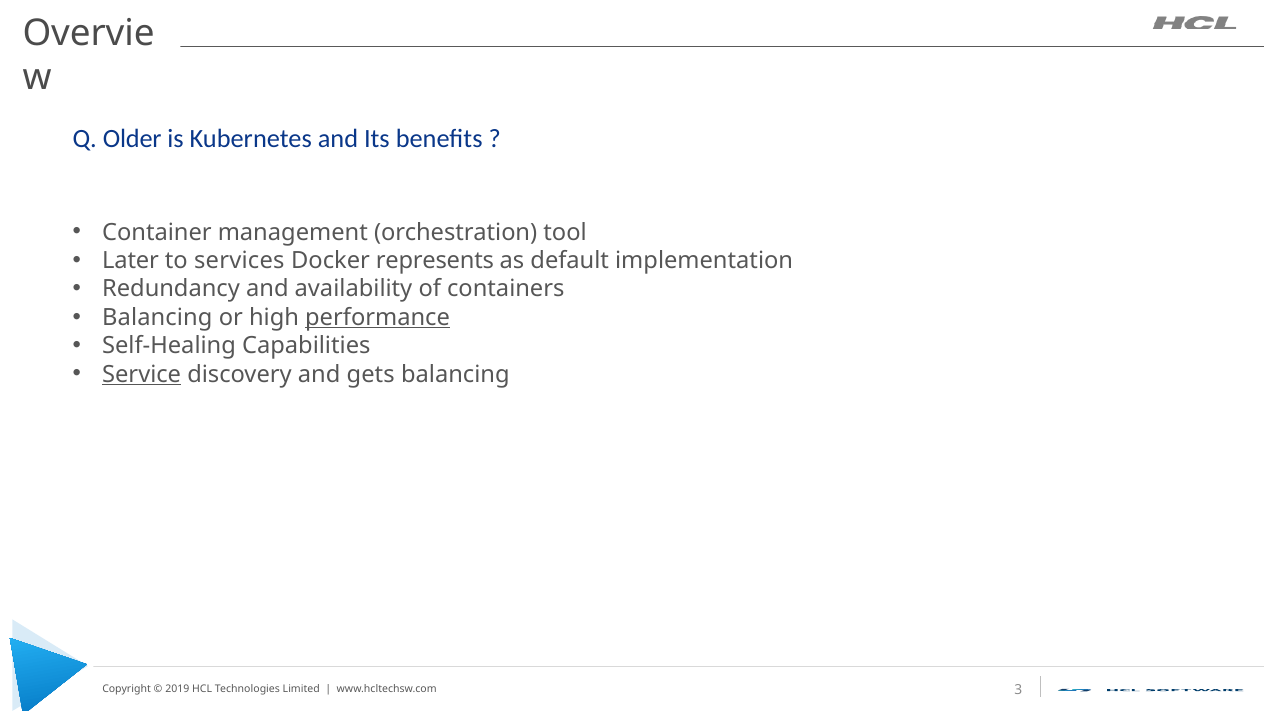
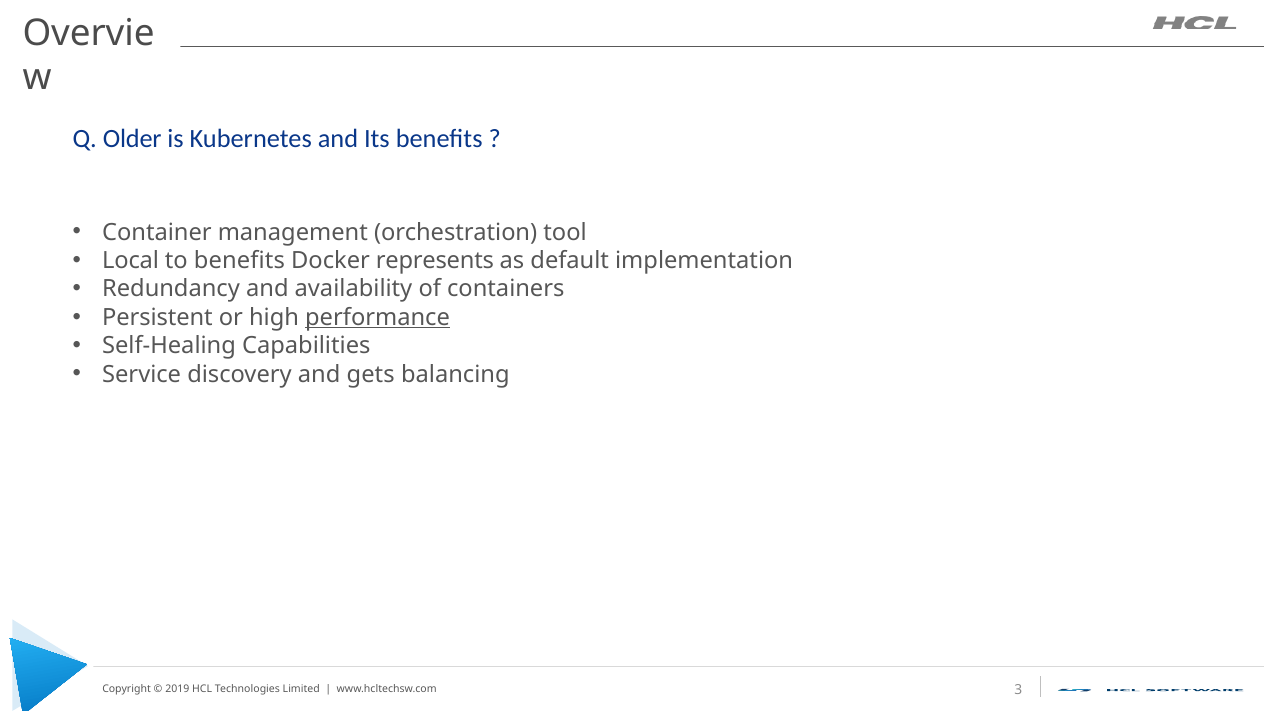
Later: Later -> Local
to services: services -> benefits
Balancing at (157, 318): Balancing -> Persistent
Service underline: present -> none
